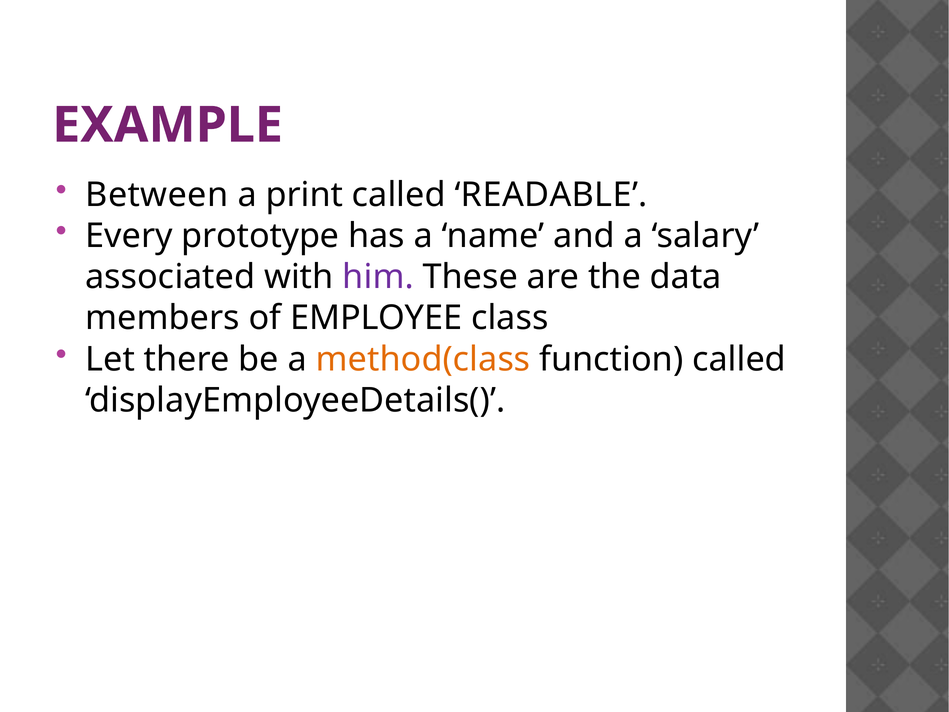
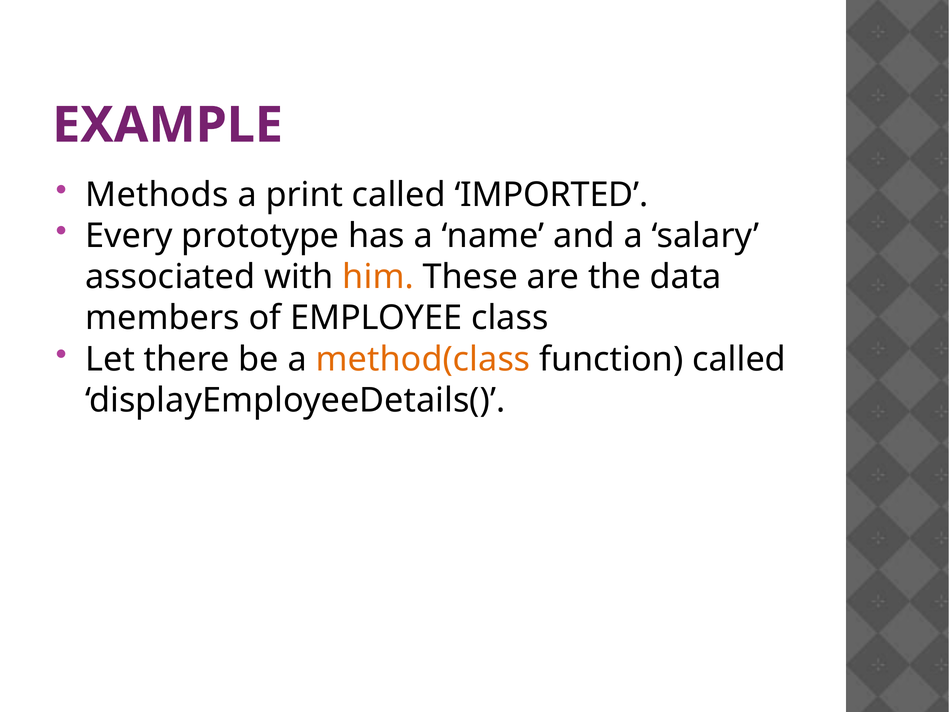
Between: Between -> Methods
READABLE: READABLE -> IMPORTED
him colour: purple -> orange
